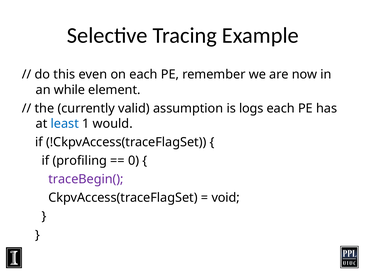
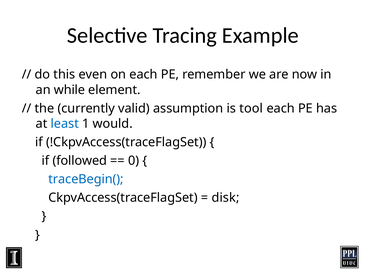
logs: logs -> tool
profiling: profiling -> followed
traceBegin( colour: purple -> blue
void: void -> disk
